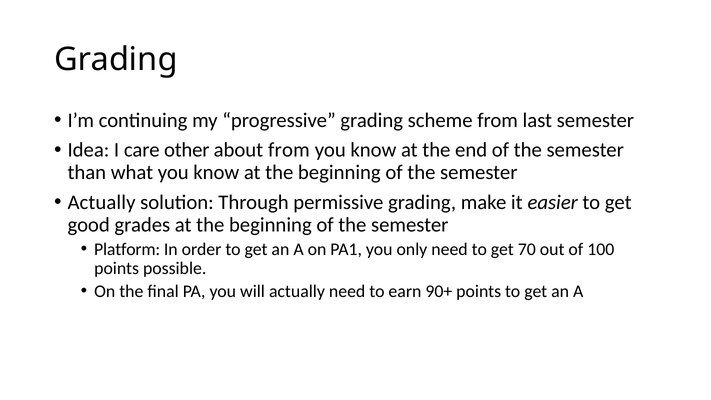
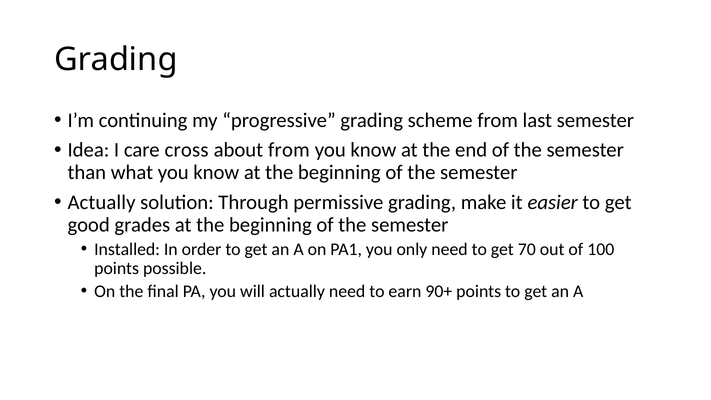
other: other -> cross
Platform: Platform -> Installed
